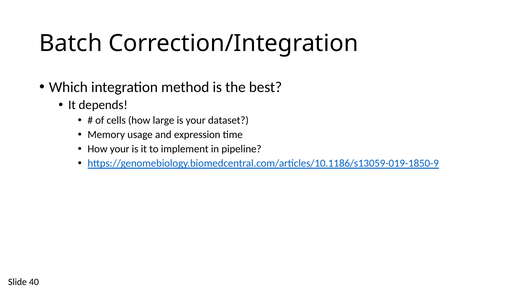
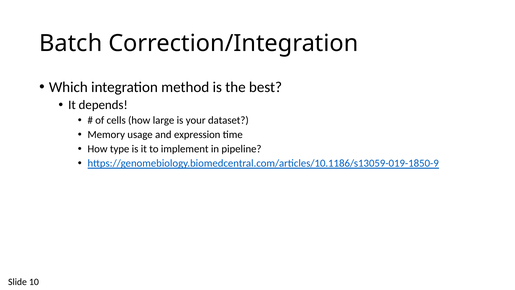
How your: your -> type
40: 40 -> 10
